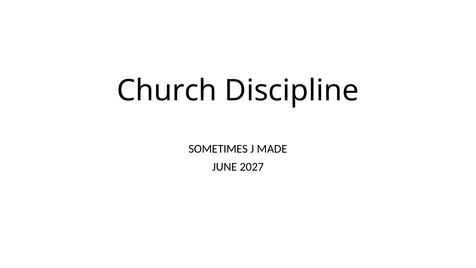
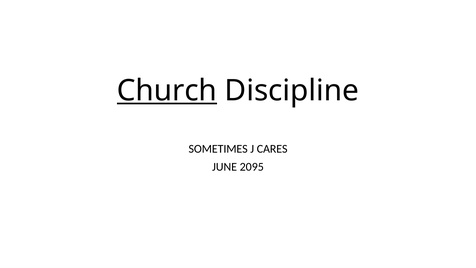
Church underline: none -> present
MADE: MADE -> CARES
2027: 2027 -> 2095
